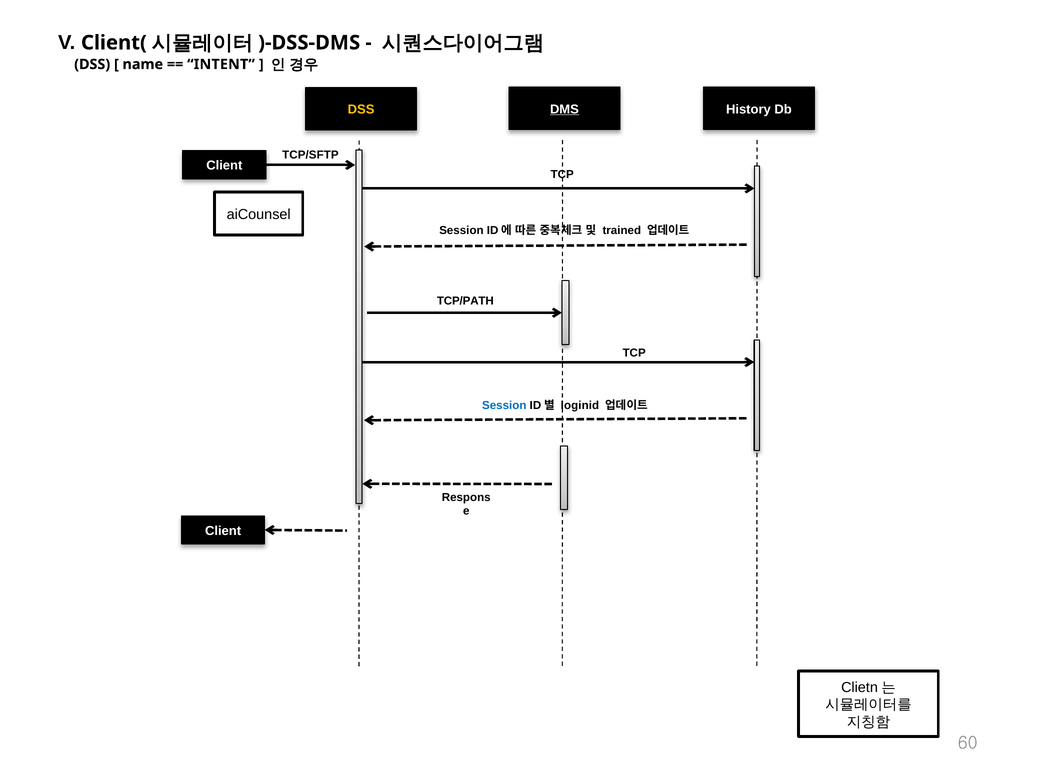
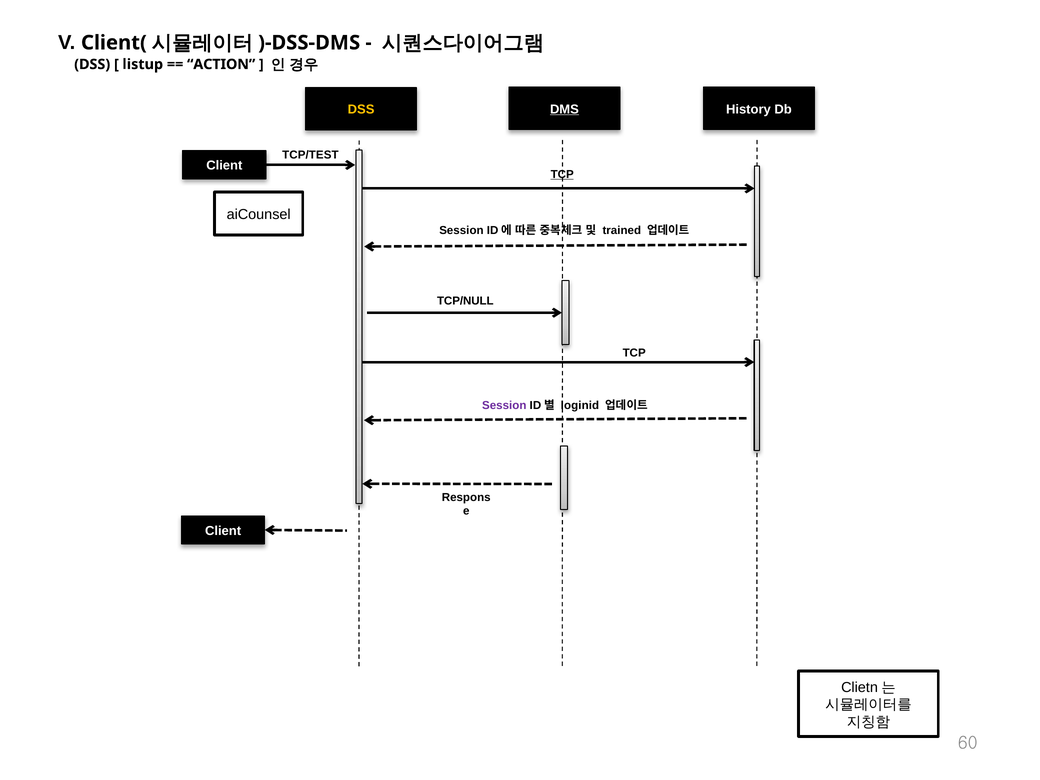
name: name -> listup
INTENT: INTENT -> ACTION
TCP/SFTP: TCP/SFTP -> TCP/TEST
TCP at (562, 174) underline: none -> present
TCP/PATH: TCP/PATH -> TCP/NULL
Session at (504, 406) colour: blue -> purple
